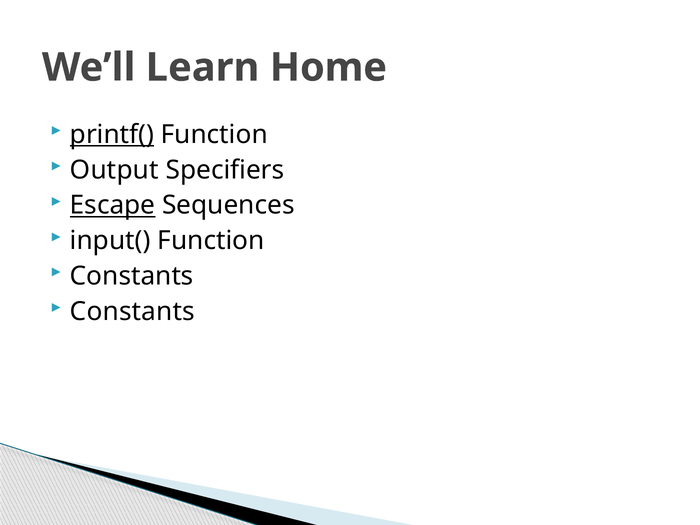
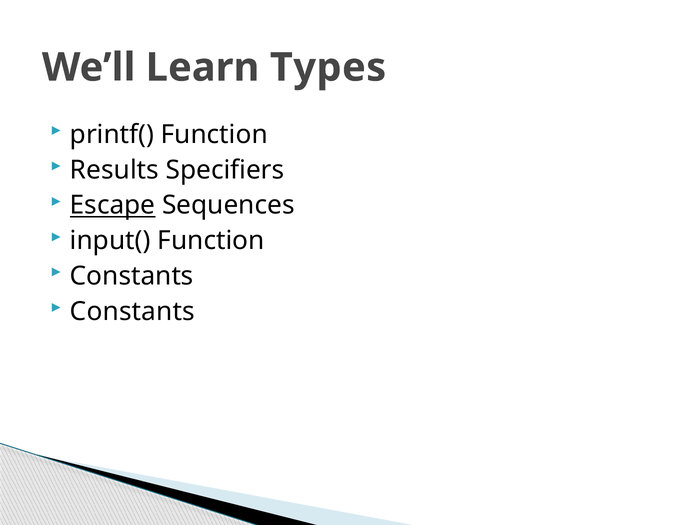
Home: Home -> Types
printf( underline: present -> none
Output: Output -> Results
